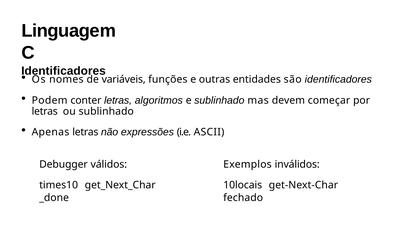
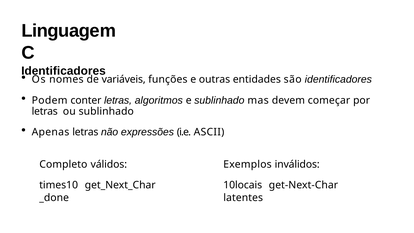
Debugger: Debugger -> Completo
fechado: fechado -> latentes
